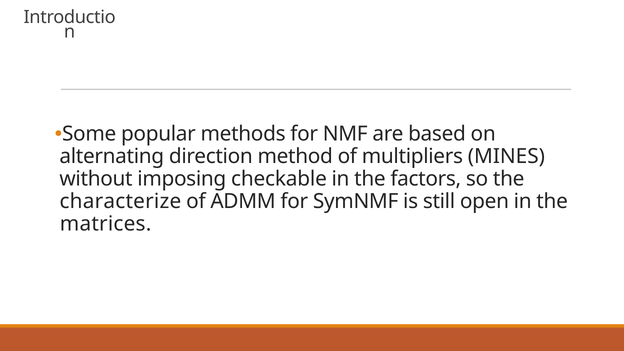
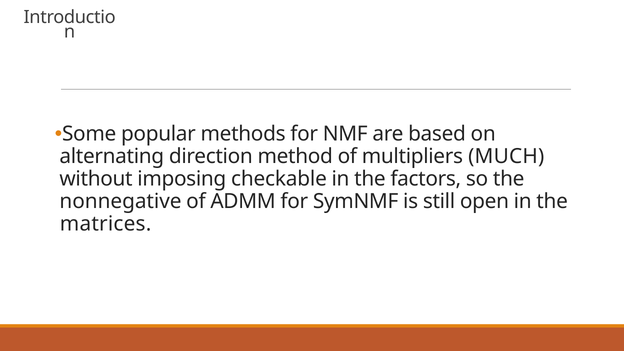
MINES: MINES -> MUCH
characterize: characterize -> nonnegative
